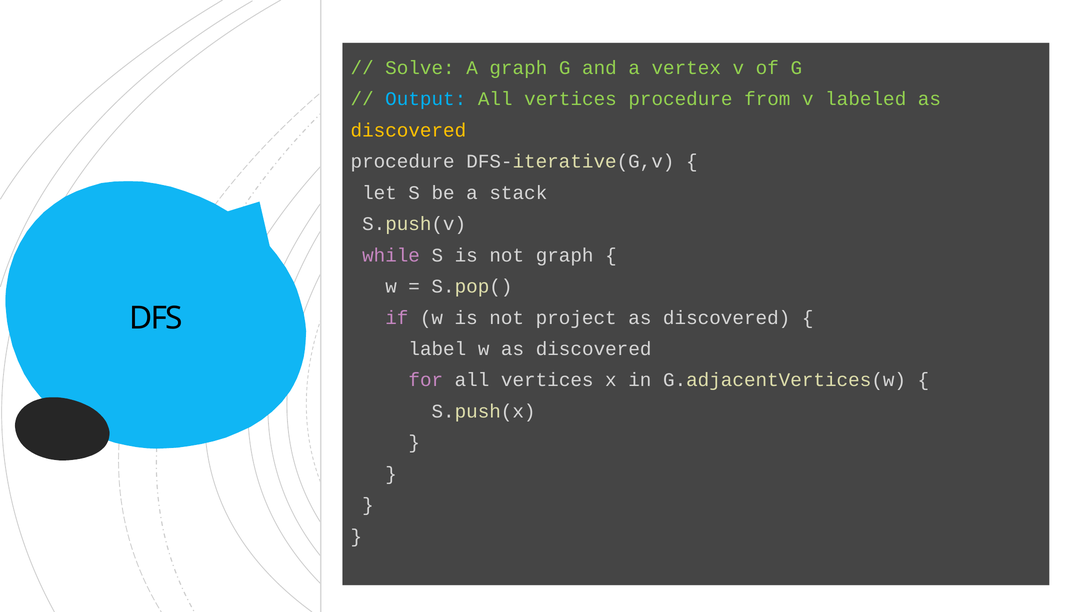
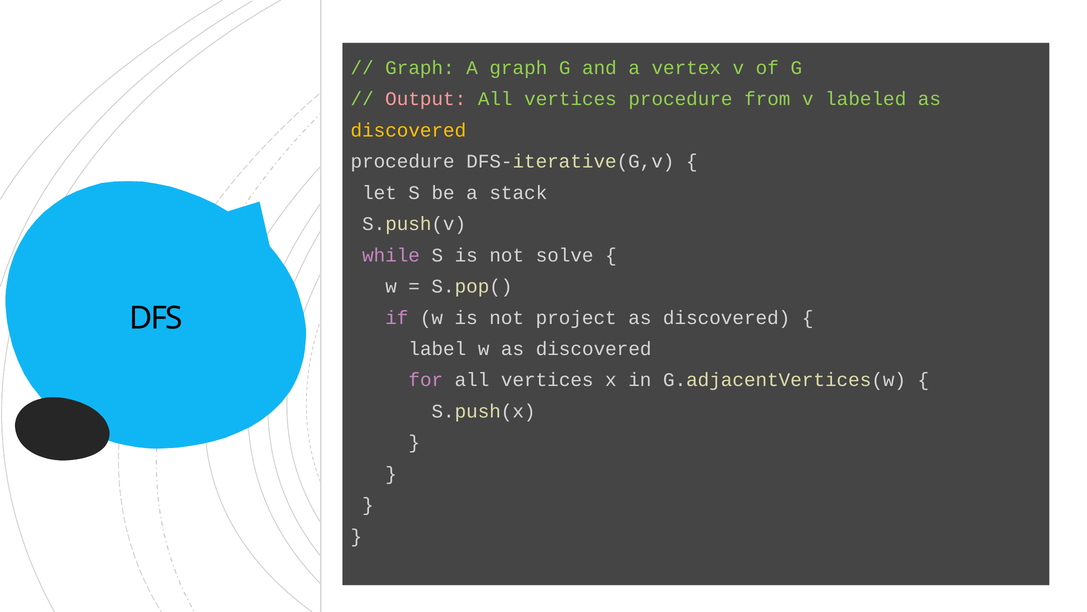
Solve at (420, 68): Solve -> Graph
Output colour: light blue -> pink
not graph: graph -> solve
